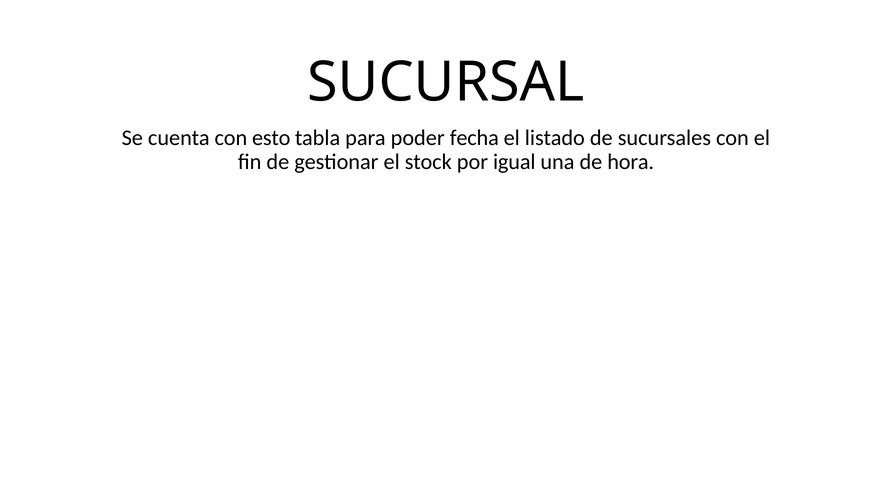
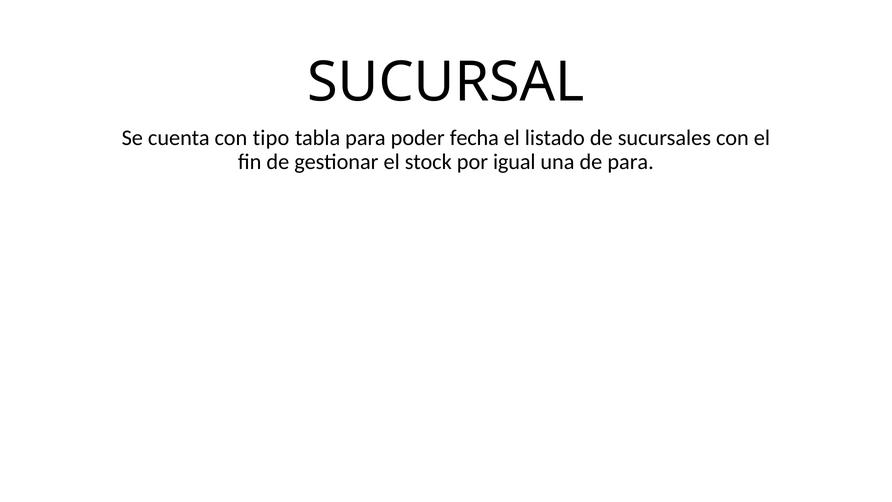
esto: esto -> tipo
de hora: hora -> para
